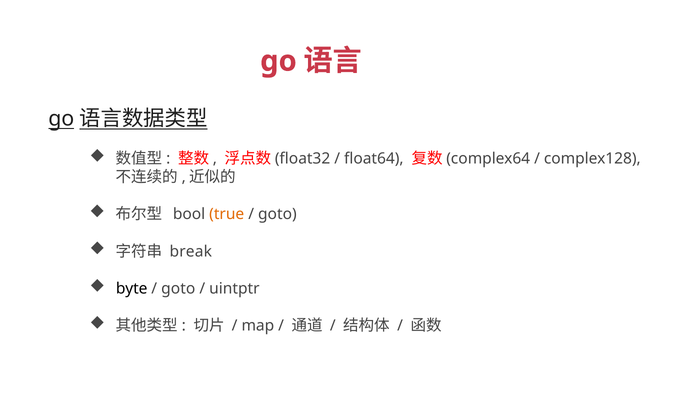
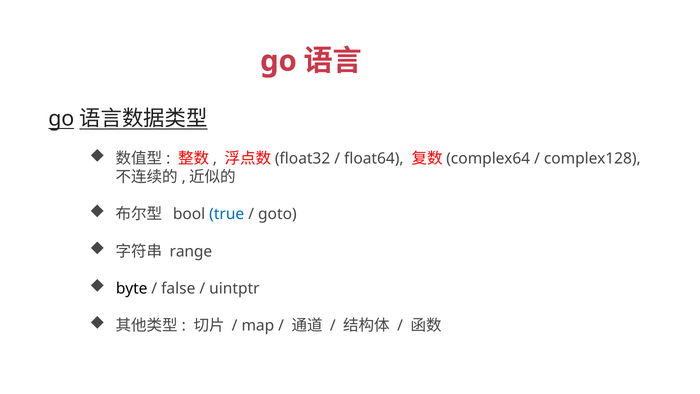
true colour: orange -> blue
break: break -> range
goto at (178, 288): goto -> false
